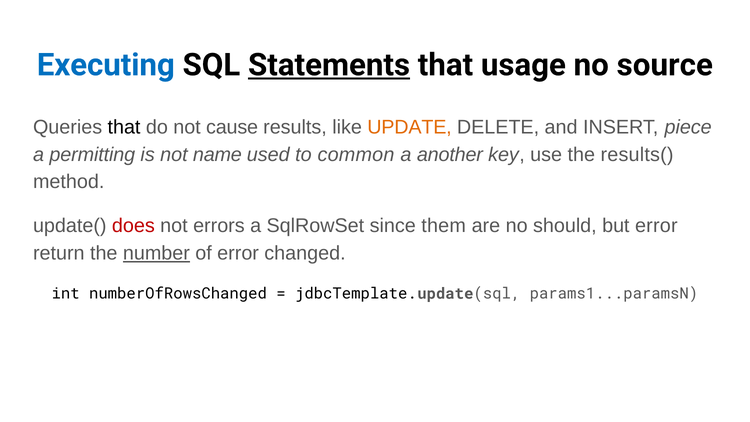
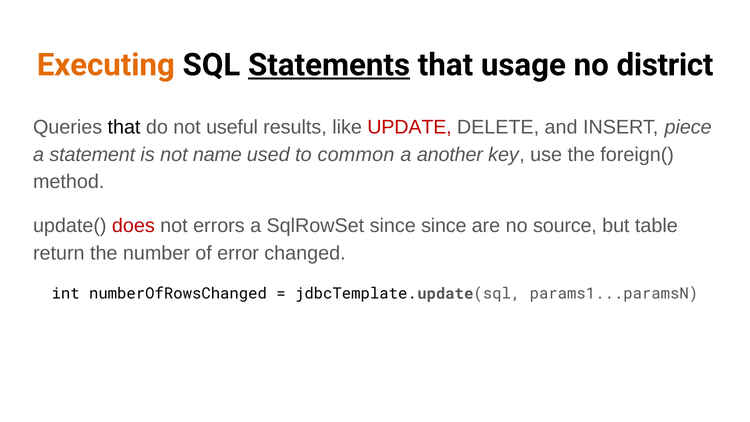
Executing colour: blue -> orange
source: source -> district
cause: cause -> useful
UPDATE colour: orange -> red
permitting: permitting -> statement
results(: results( -> foreign(
since them: them -> since
should: should -> source
but error: error -> table
number underline: present -> none
